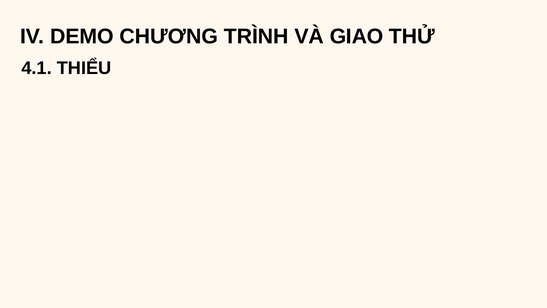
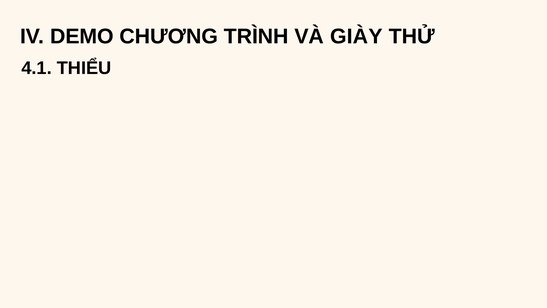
GIAO: GIAO -> GIÀY
